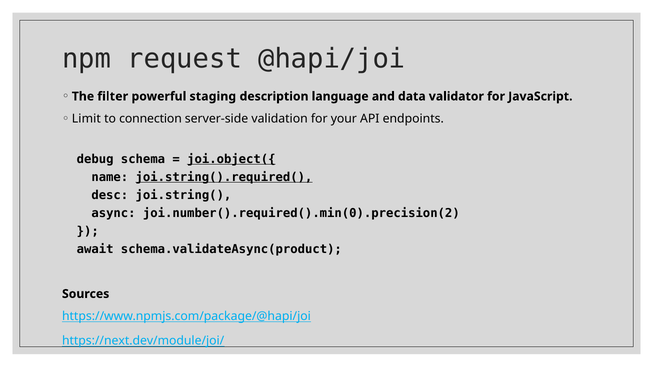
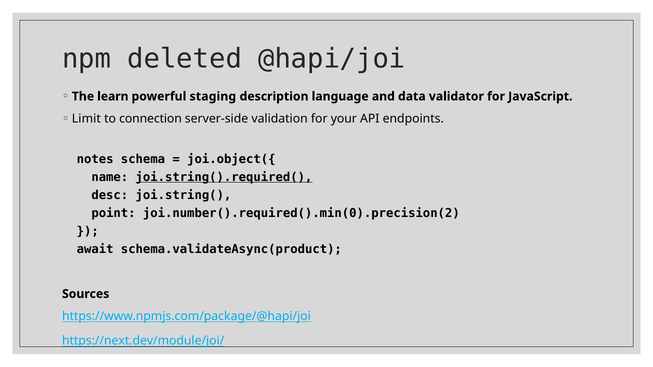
request: request -> deleted
filter: filter -> learn
debug: debug -> notes
joi.object({ underline: present -> none
async: async -> point
